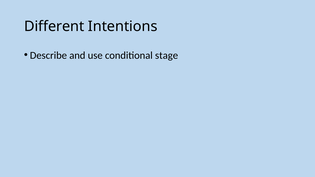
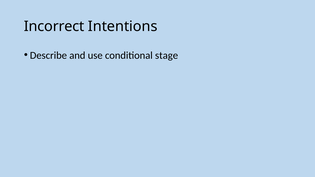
Different: Different -> Incorrect
